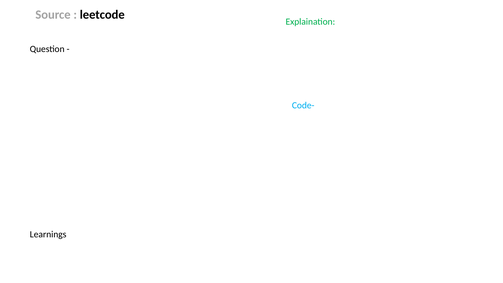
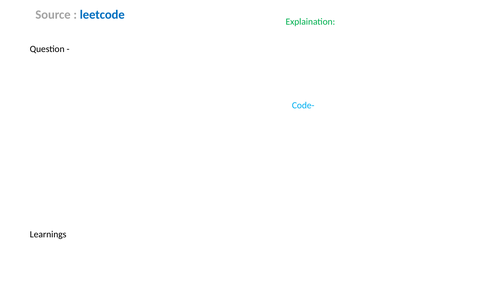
leetcode colour: black -> blue
